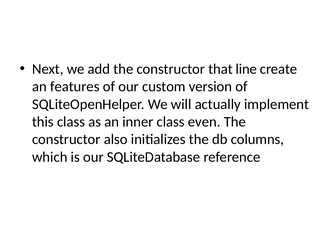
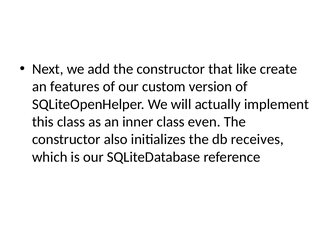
line: line -> like
columns: columns -> receives
